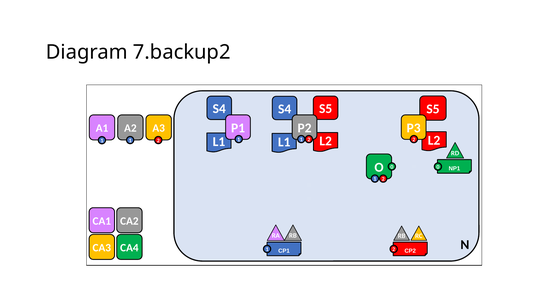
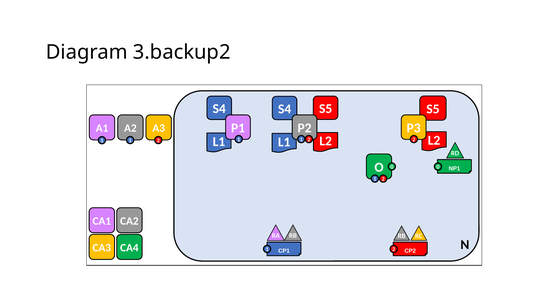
7.backup2: 7.backup2 -> 3.backup2
